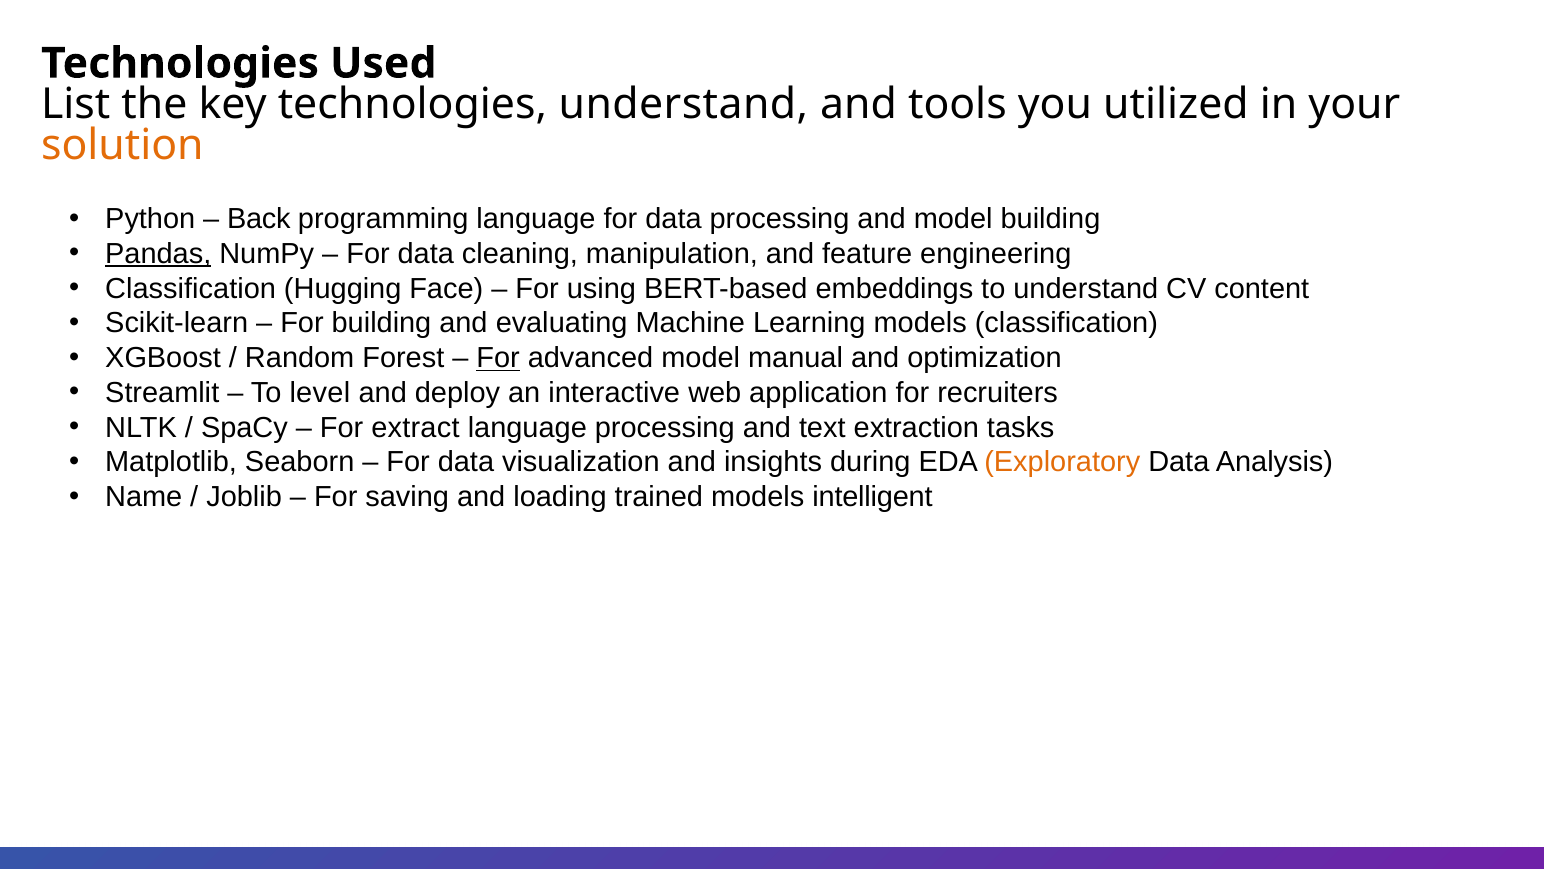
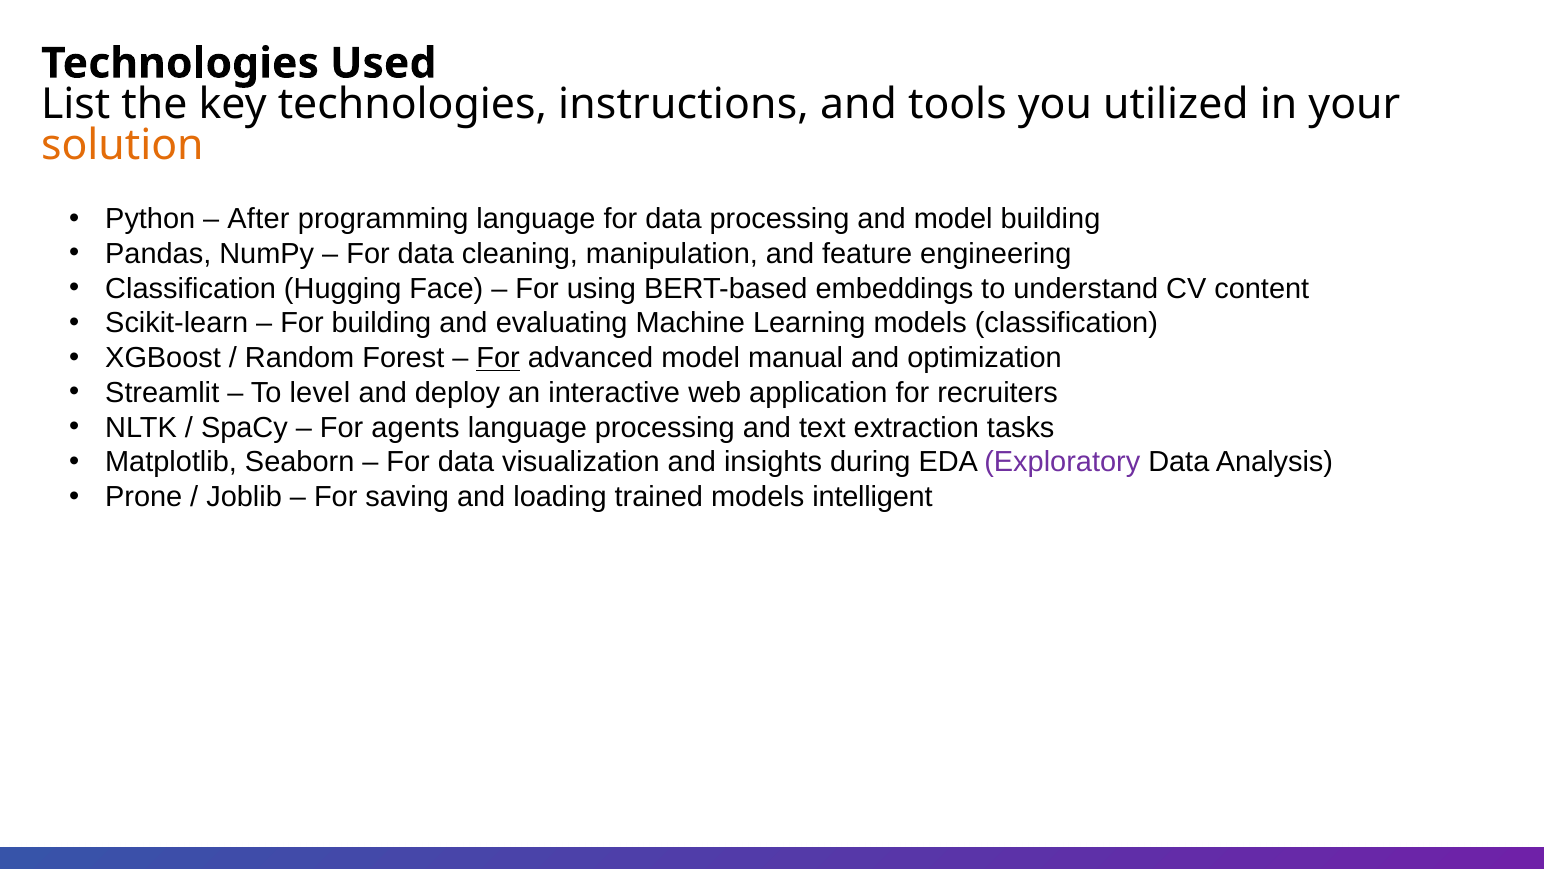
technologies understand: understand -> instructions
Back: Back -> After
Pandas underline: present -> none
extract: extract -> agents
Exploratory colour: orange -> purple
Name: Name -> Prone
